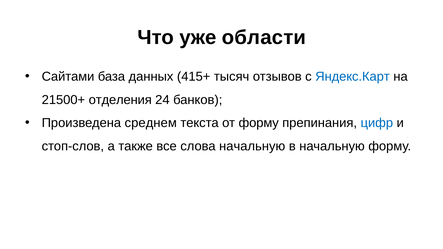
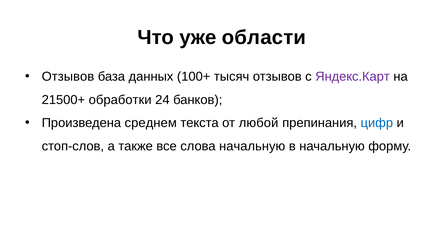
Сайтами at (68, 77): Сайтами -> Отзывов
415+: 415+ -> 100+
Яндекс.Карт colour: blue -> purple
отделения: отделения -> обработки
от форму: форму -> любой
